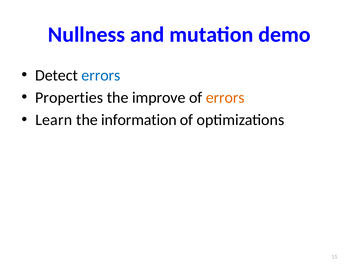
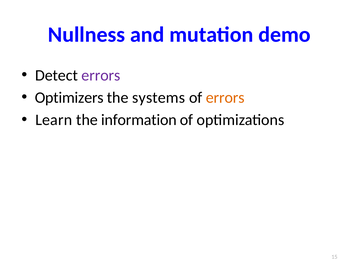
errors at (101, 75) colour: blue -> purple
Properties: Properties -> Optimizers
improve: improve -> systems
